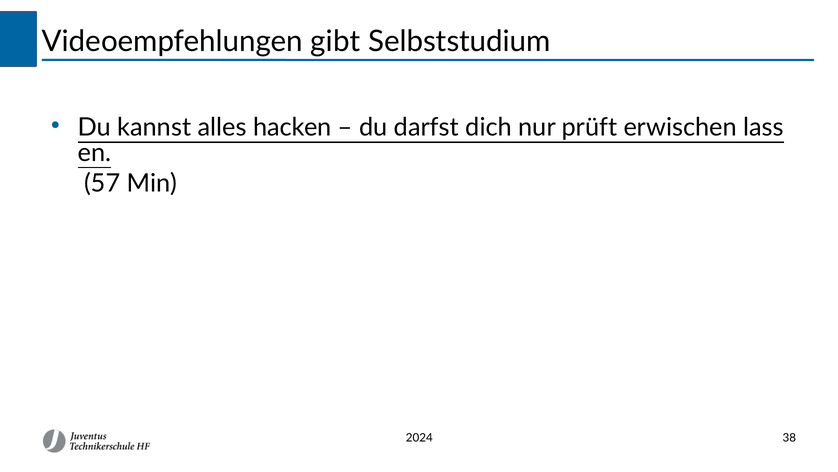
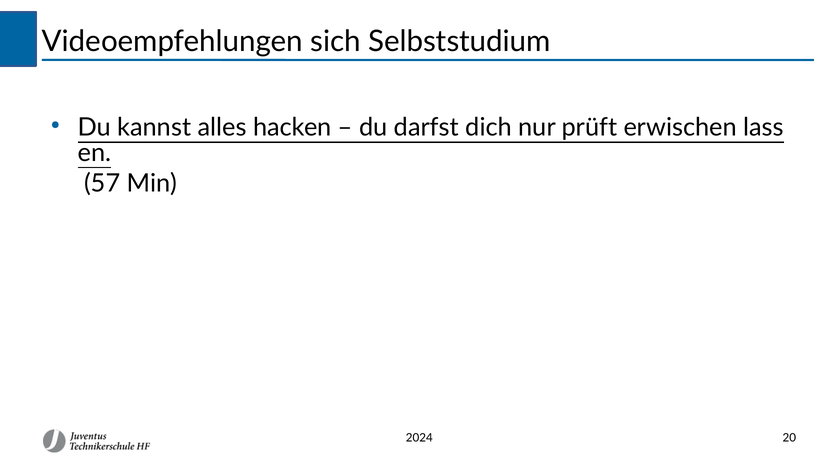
gibt: gibt -> sich
38: 38 -> 20
